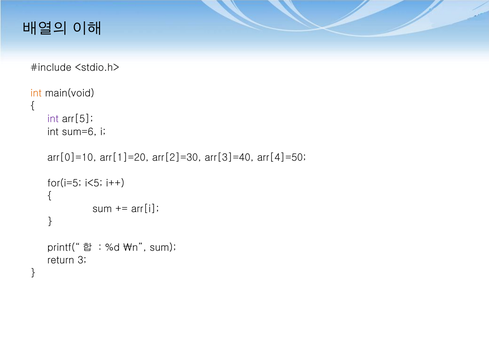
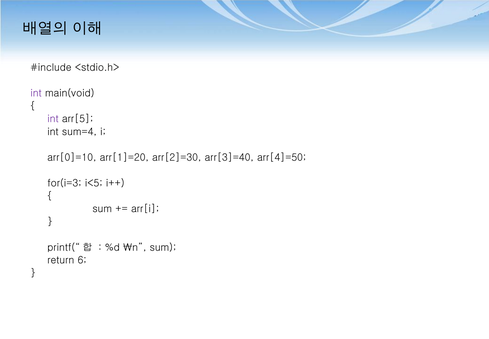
int at (36, 93) colour: orange -> purple
sum=6: sum=6 -> sum=4
for(i=5: for(i=5 -> for(i=3
3: 3 -> 6
